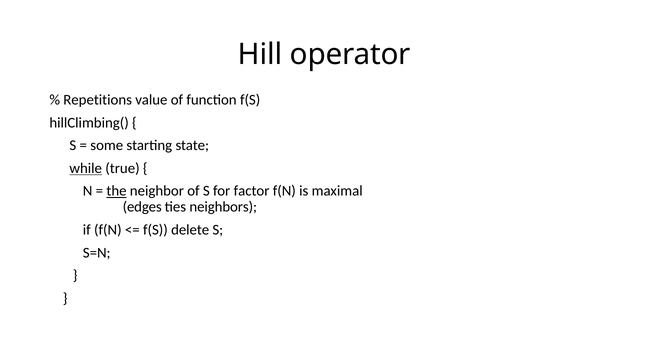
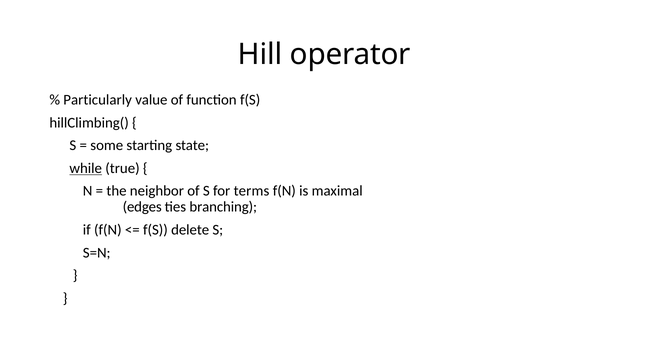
Repetitions: Repetitions -> Particularly
the underline: present -> none
factor: factor -> terms
neighbors: neighbors -> branching
